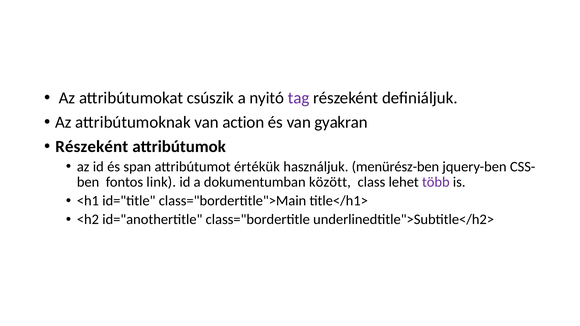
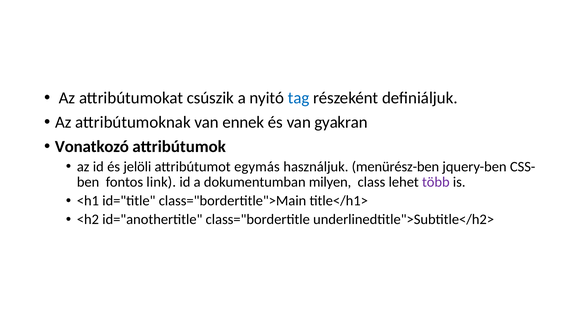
tag colour: purple -> blue
action: action -> ennek
Részeként at (92, 147): Részeként -> Vonatkozó
span: span -> jelöli
értékük: értékük -> egymás
között: között -> milyen
